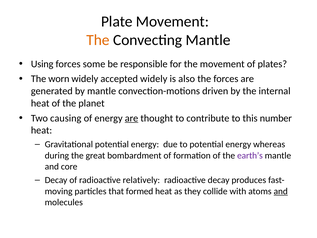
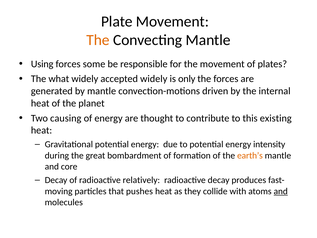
worn: worn -> what
also: also -> only
are at (132, 118) underline: present -> none
number: number -> existing
whereas: whereas -> intensity
earth’s colour: purple -> orange
formed: formed -> pushes
